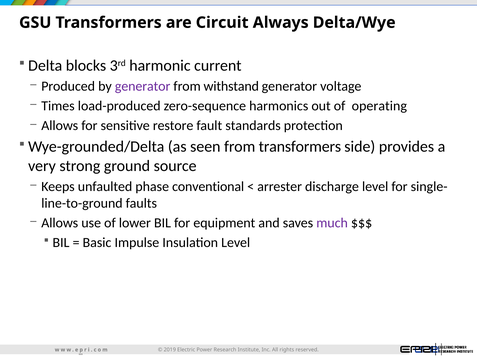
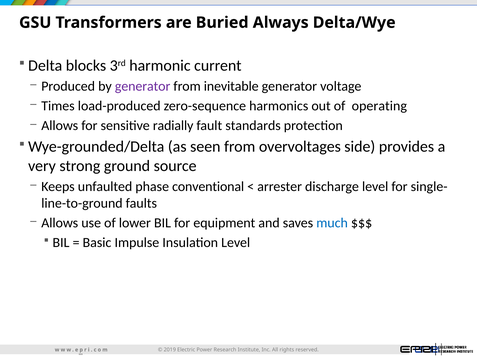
Circuit: Circuit -> Buried
withstand: withstand -> inevitable
restore: restore -> radially
from transformers: transformers -> overvoltages
much colour: purple -> blue
